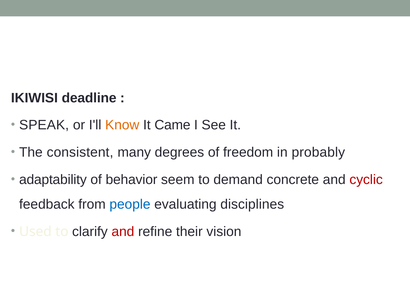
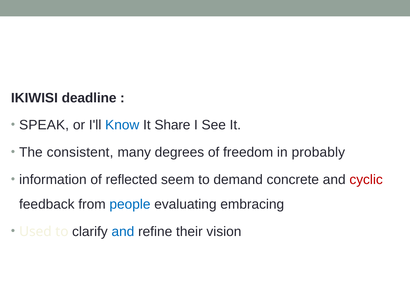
Know colour: orange -> blue
Came: Came -> Share
adaptability: adaptability -> information
behavior: behavior -> reflected
disciplines: disciplines -> embracing
and at (123, 232) colour: red -> blue
